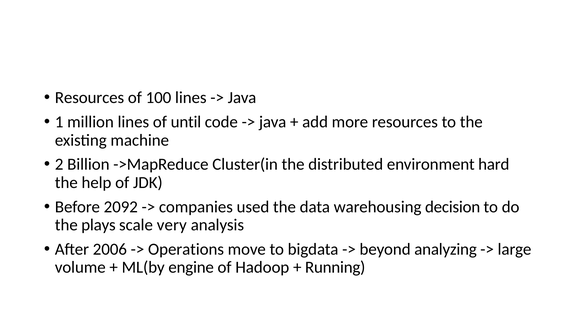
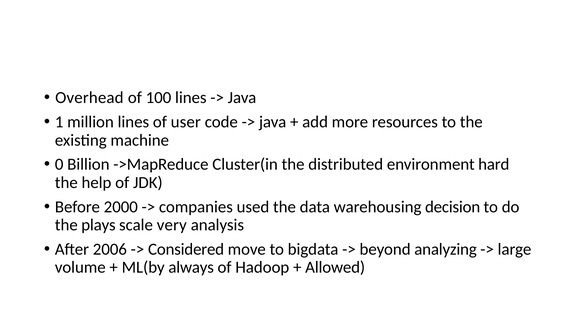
Resources at (90, 98): Resources -> Overhead
until: until -> user
2: 2 -> 0
2092: 2092 -> 2000
Operations: Operations -> Considered
engine: engine -> always
Running: Running -> Allowed
